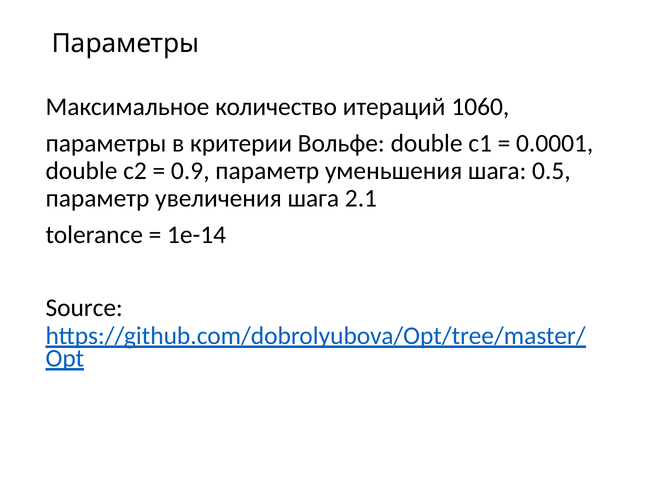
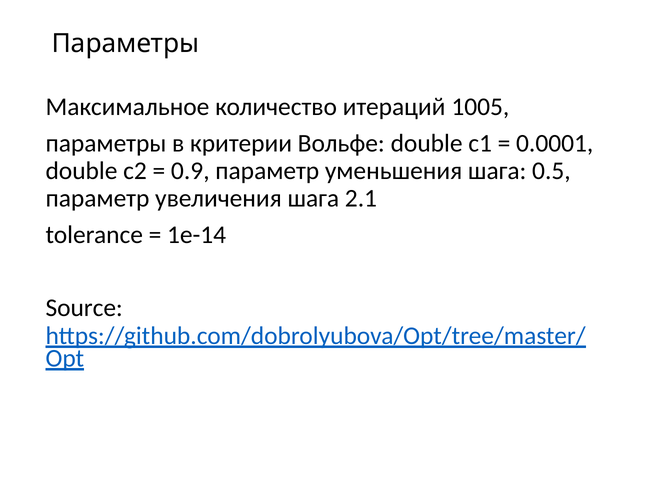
1060: 1060 -> 1005
